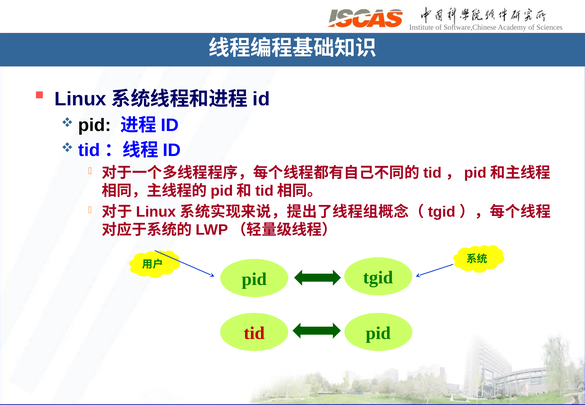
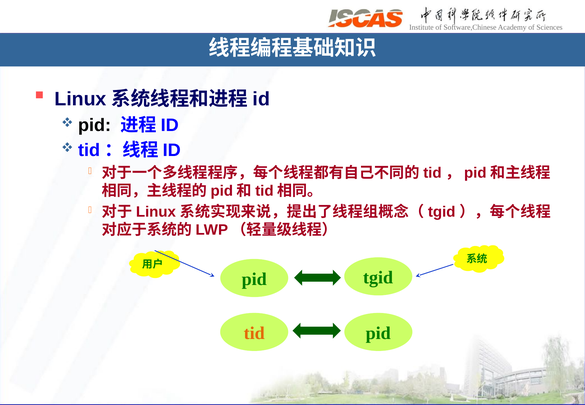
tid colour: red -> orange
